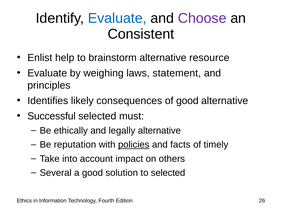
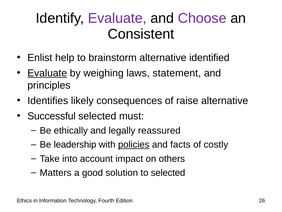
Evaluate at (117, 18) colour: blue -> purple
resource: resource -> identified
Evaluate at (47, 73) underline: none -> present
of good: good -> raise
legally alternative: alternative -> reassured
reputation: reputation -> leadership
timely: timely -> costly
Several: Several -> Matters
